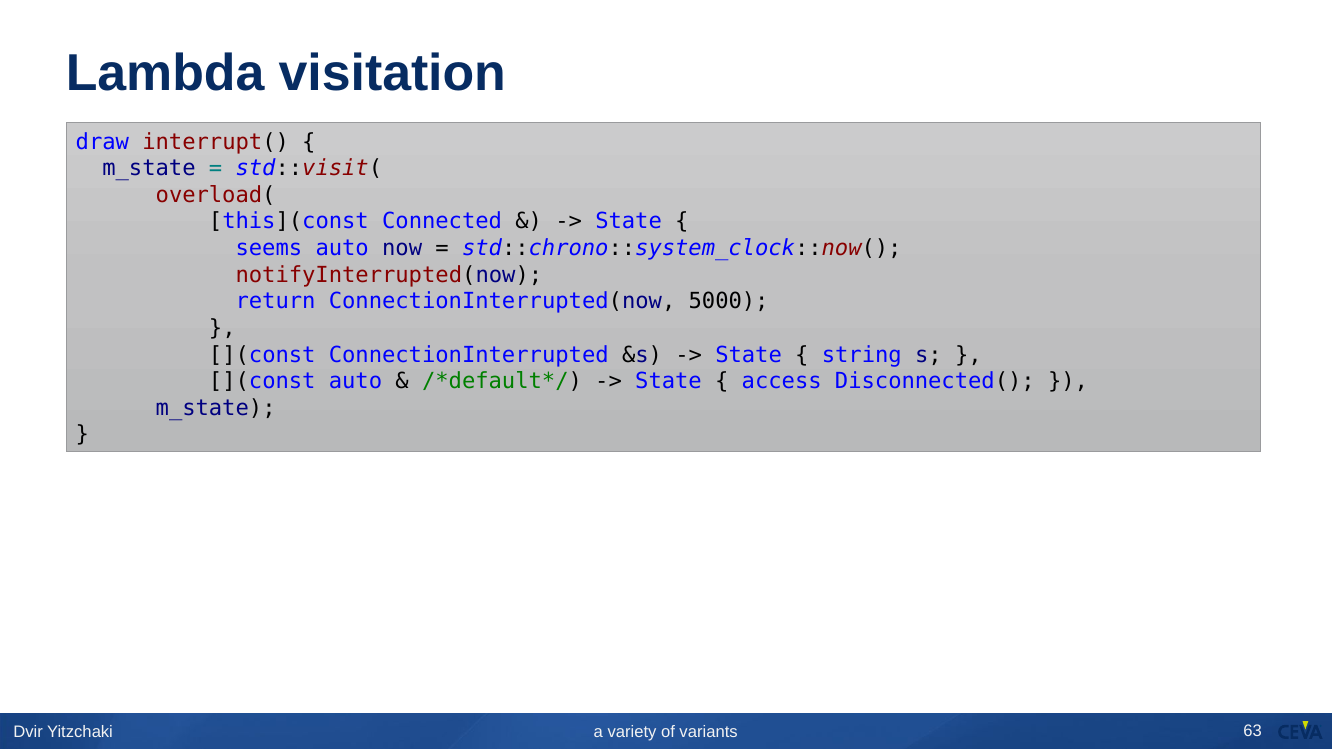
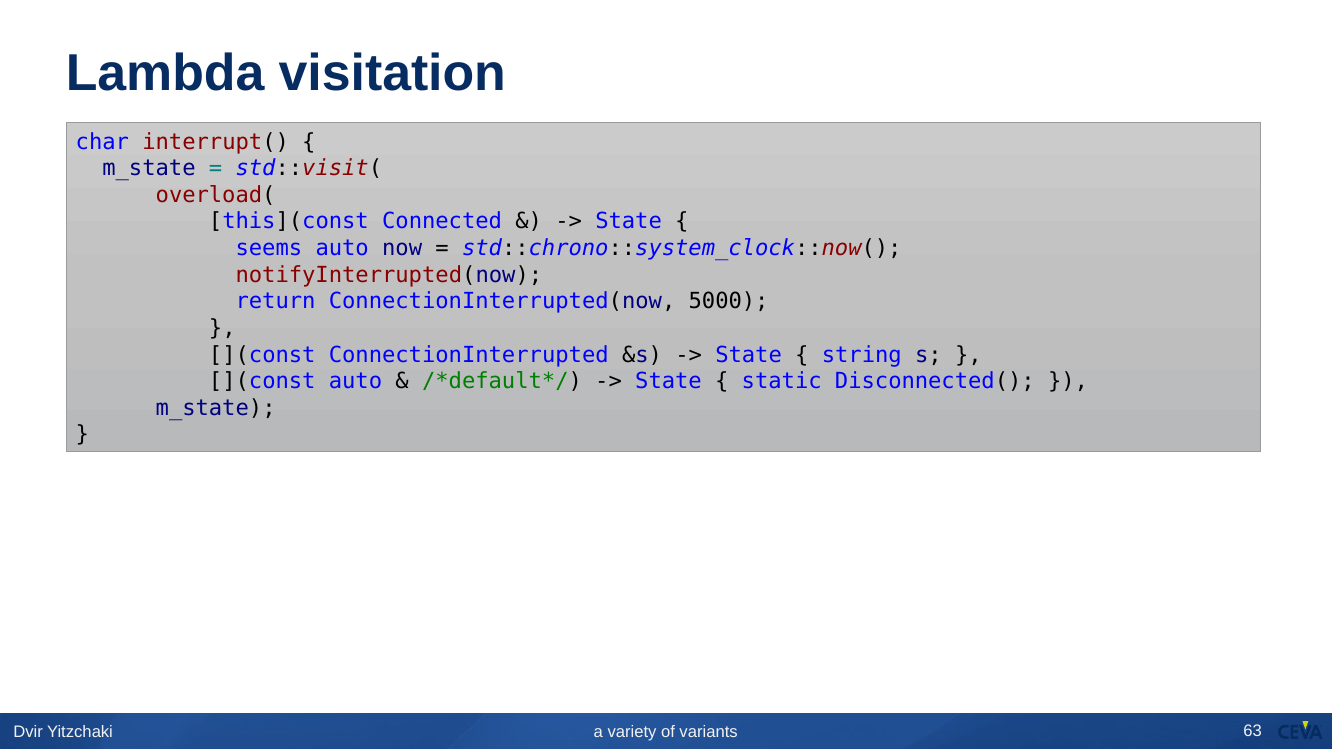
draw: draw -> char
access: access -> static
